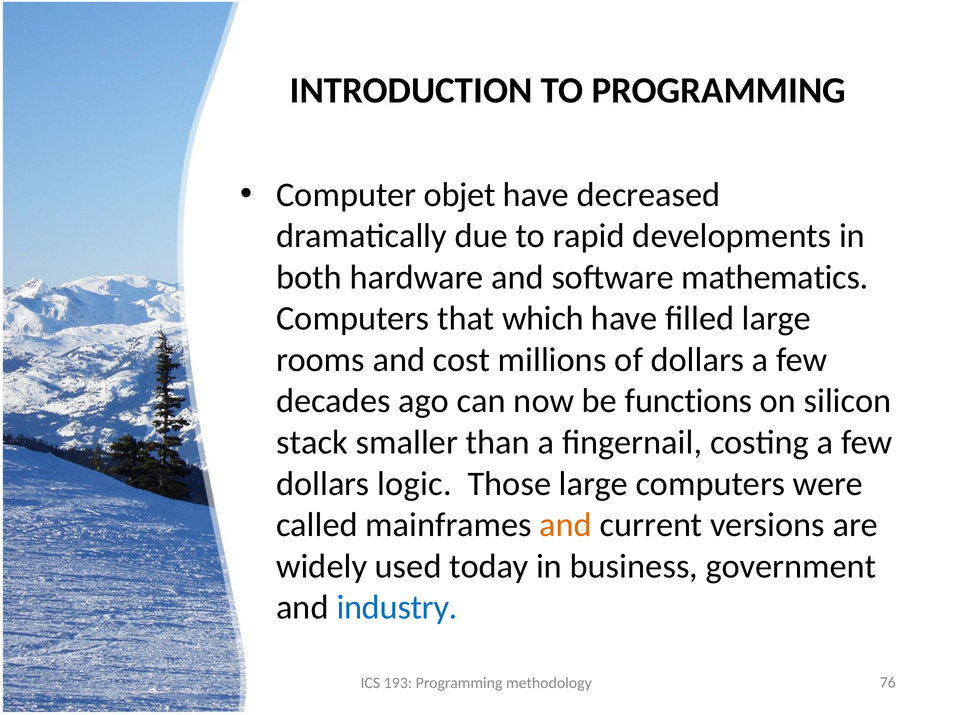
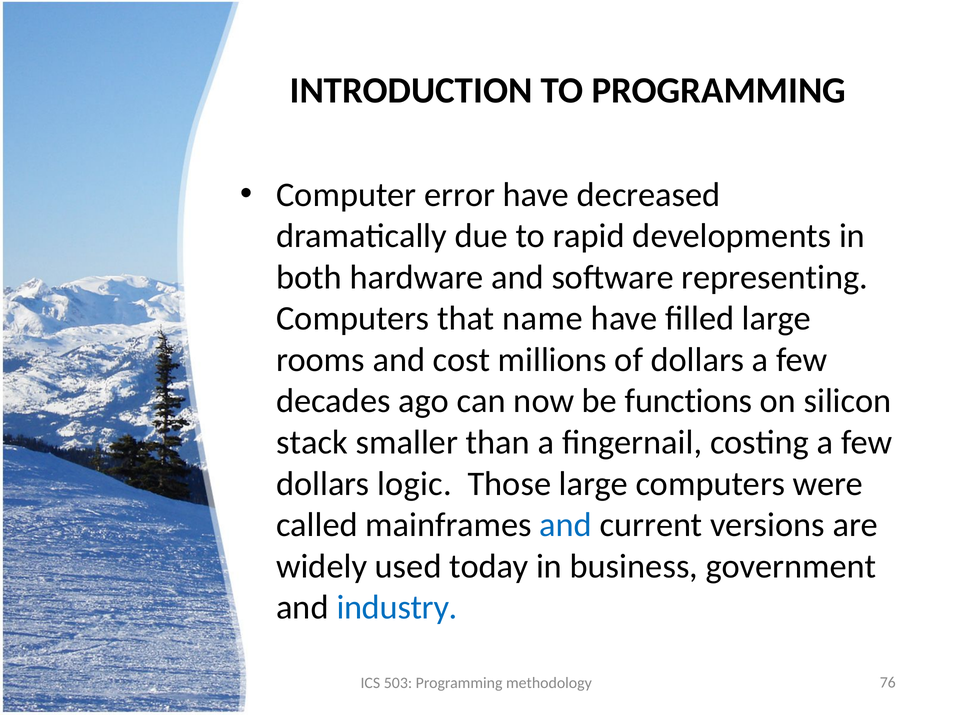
objet: objet -> error
mathematics: mathematics -> representing
which: which -> name
and at (566, 525) colour: orange -> blue
193: 193 -> 503
